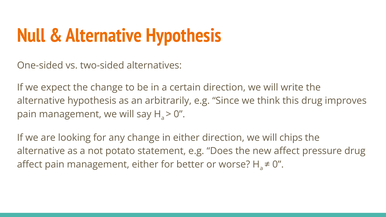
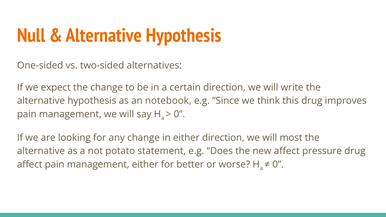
arbitrarily: arbitrarily -> notebook
chips: chips -> most
